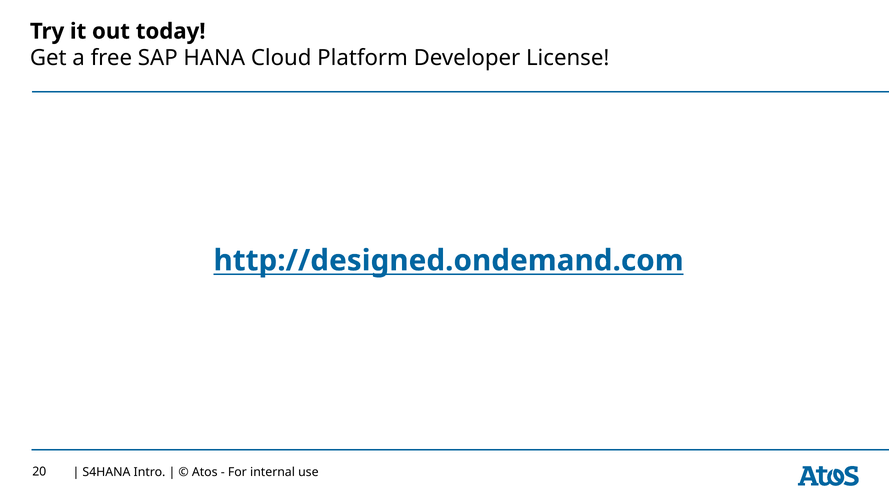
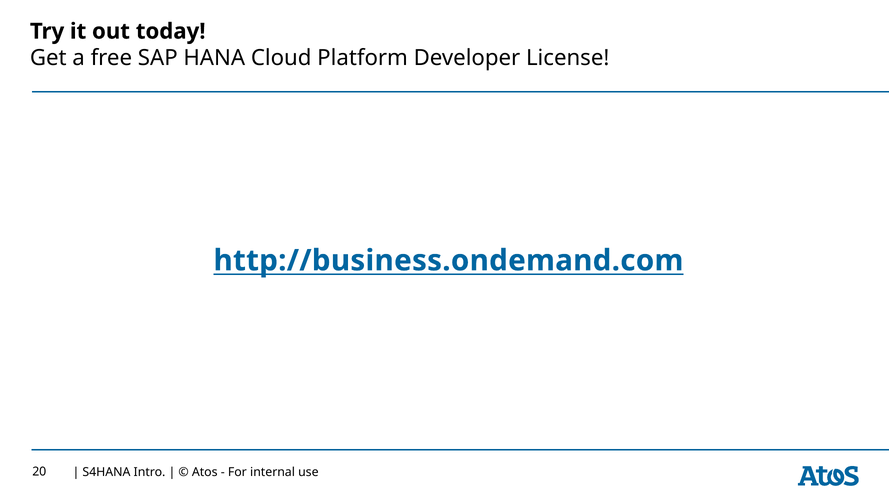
http://designed.ondemand.com: http://designed.ondemand.com -> http://business.ondemand.com
